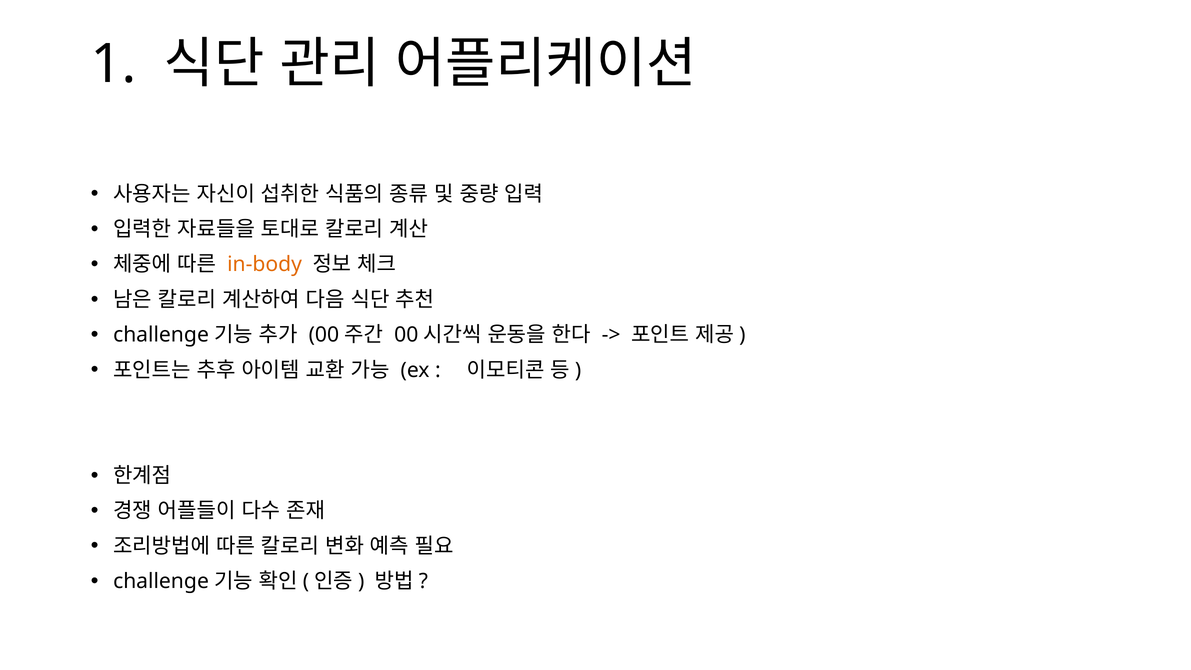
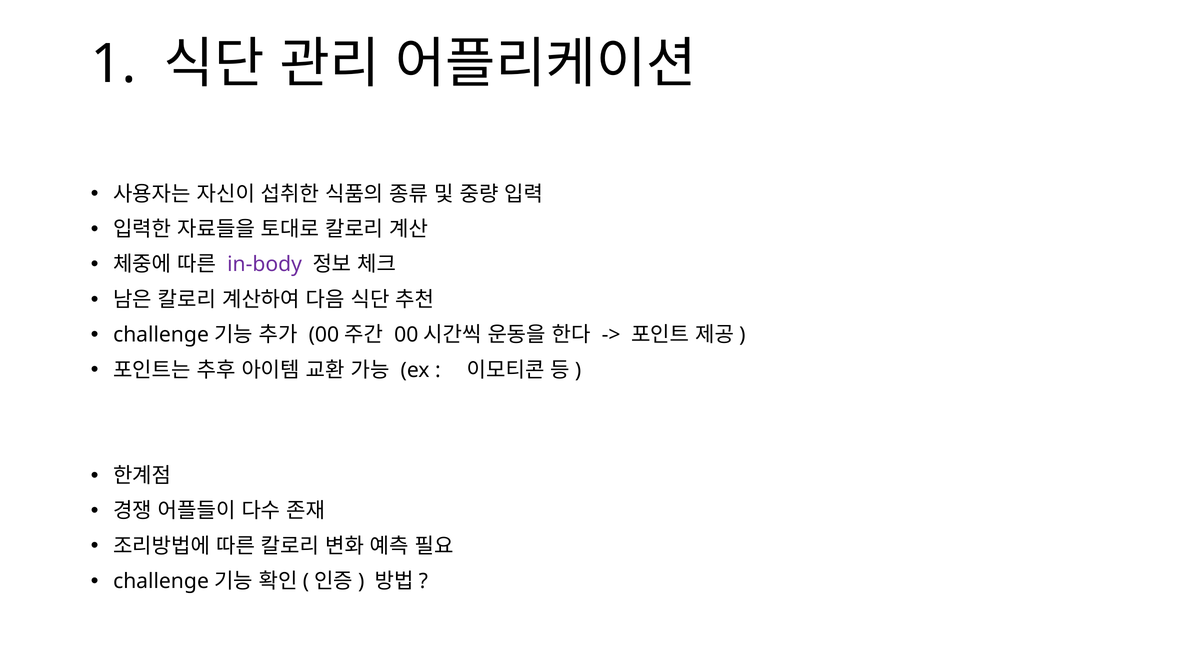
in-body colour: orange -> purple
